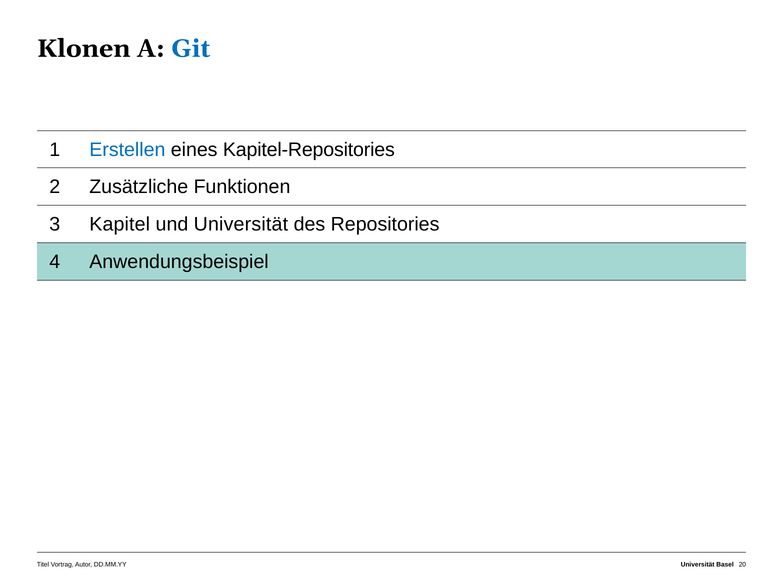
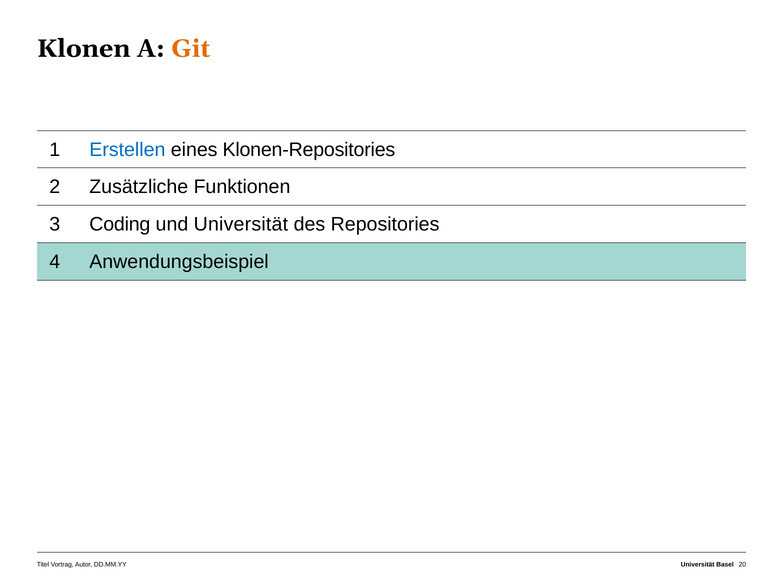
Git colour: blue -> orange
Kapitel-Repositories: Kapitel-Repositories -> Klonen-Repositories
Kapitel: Kapitel -> Coding
